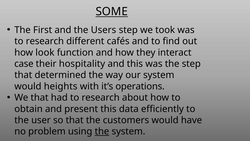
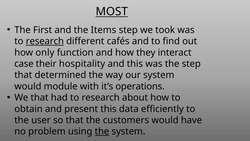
SOME: SOME -> MOST
Users: Users -> Items
research at (45, 41) underline: none -> present
look: look -> only
heights: heights -> module
